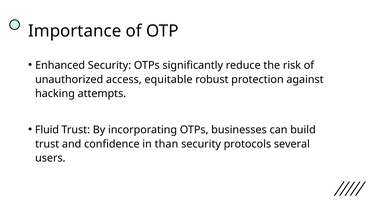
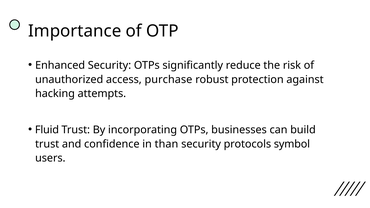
equitable: equitable -> purchase
several: several -> symbol
